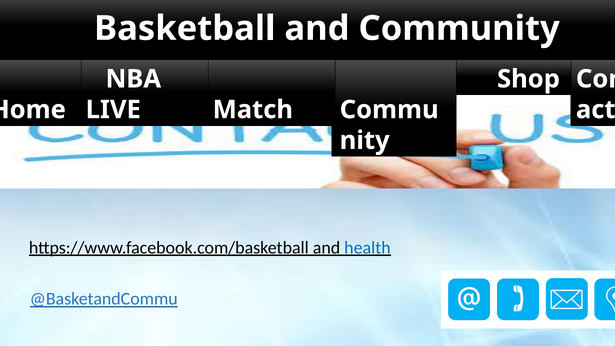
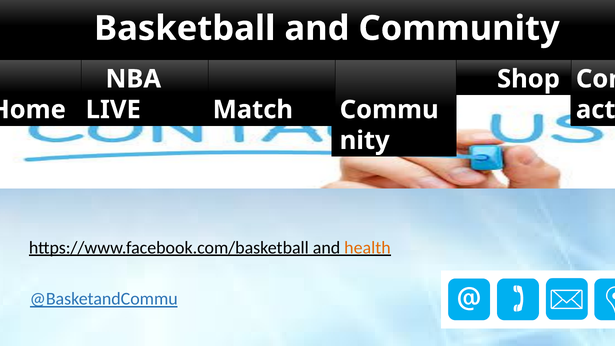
health colour: blue -> orange
